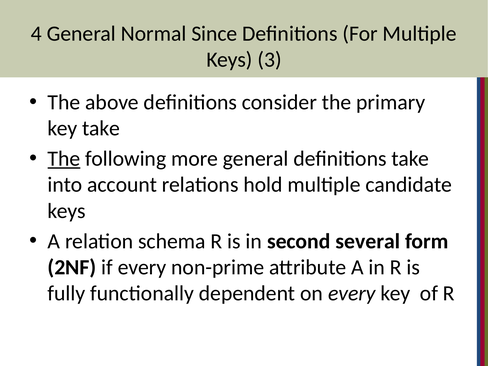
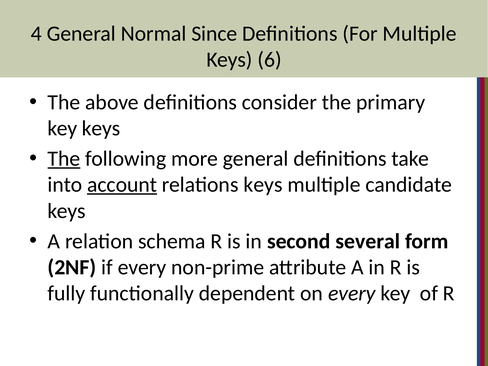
3: 3 -> 6
key take: take -> keys
account underline: none -> present
relations hold: hold -> keys
